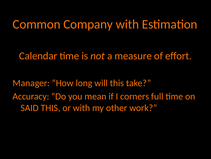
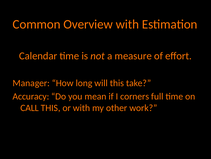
Company: Company -> Overview
SAID: SAID -> CALL
